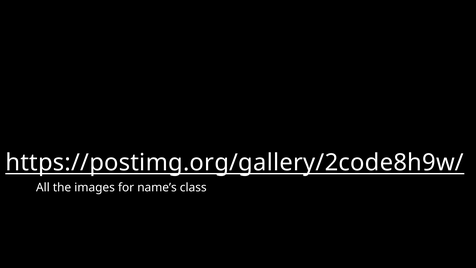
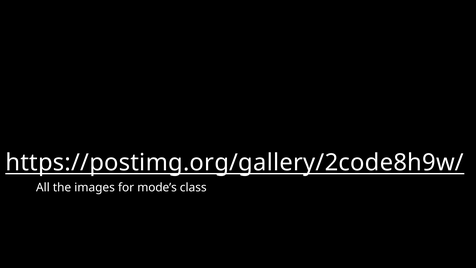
name’s: name’s -> mode’s
